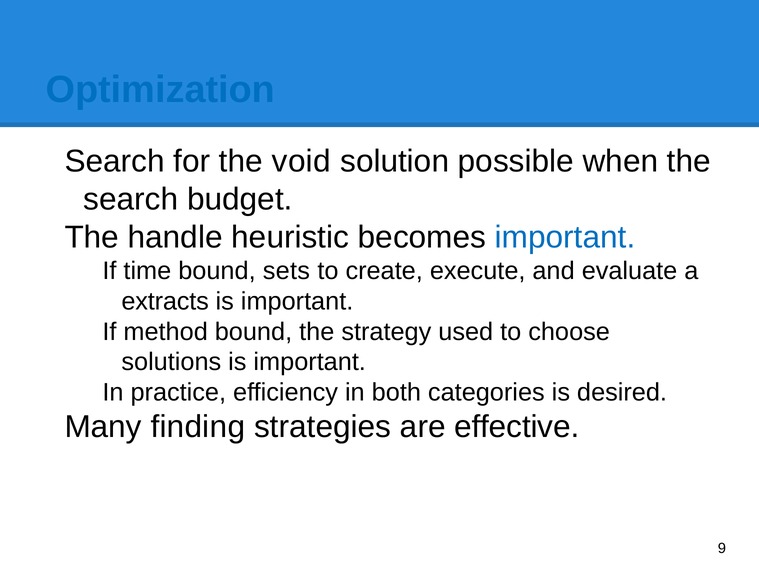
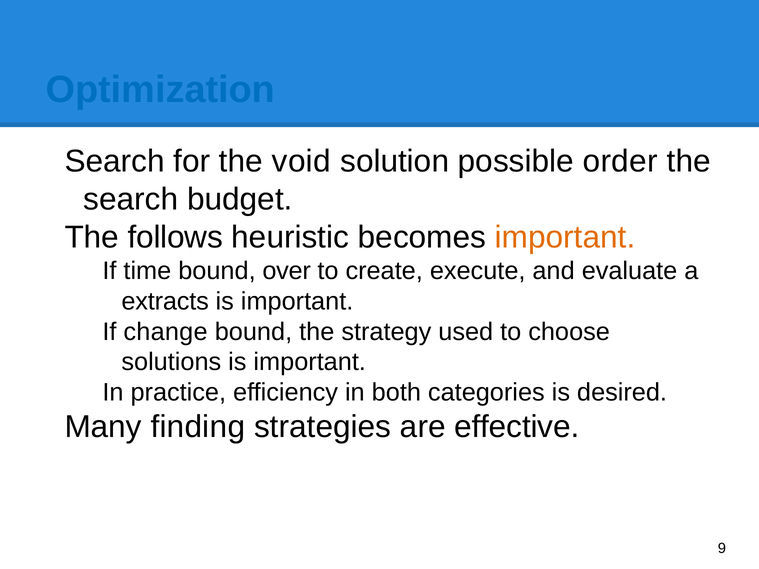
when: when -> order
handle: handle -> follows
important at (565, 237) colour: blue -> orange
sets: sets -> over
method: method -> change
